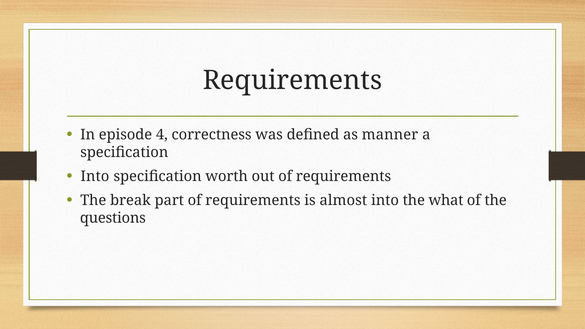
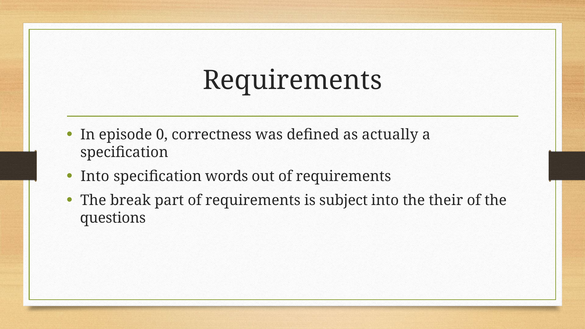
4: 4 -> 0
manner: manner -> actually
worth: worth -> words
almost: almost -> subject
what: what -> their
